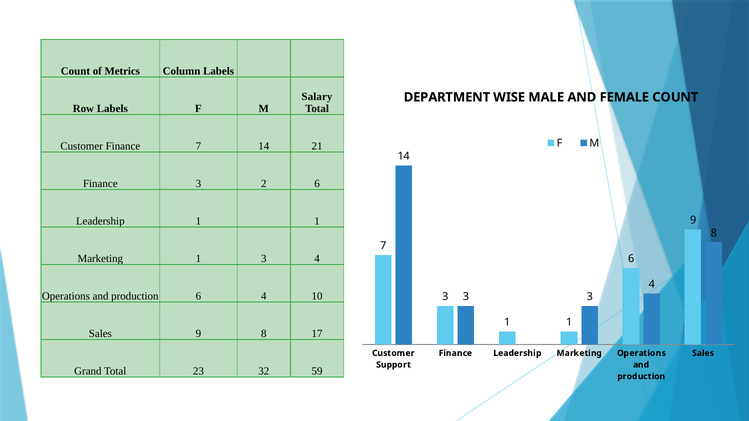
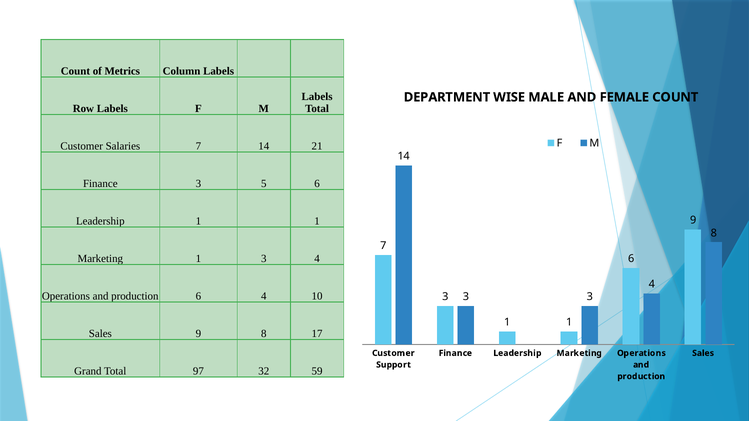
Salary at (317, 97): Salary -> Labels
Customer Finance: Finance -> Salaries
2: 2 -> 5
23: 23 -> 97
